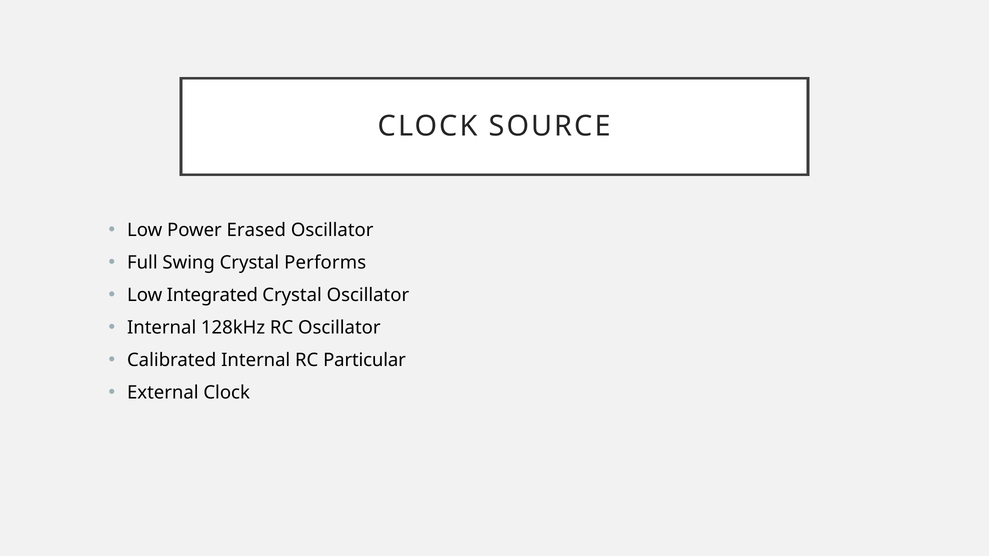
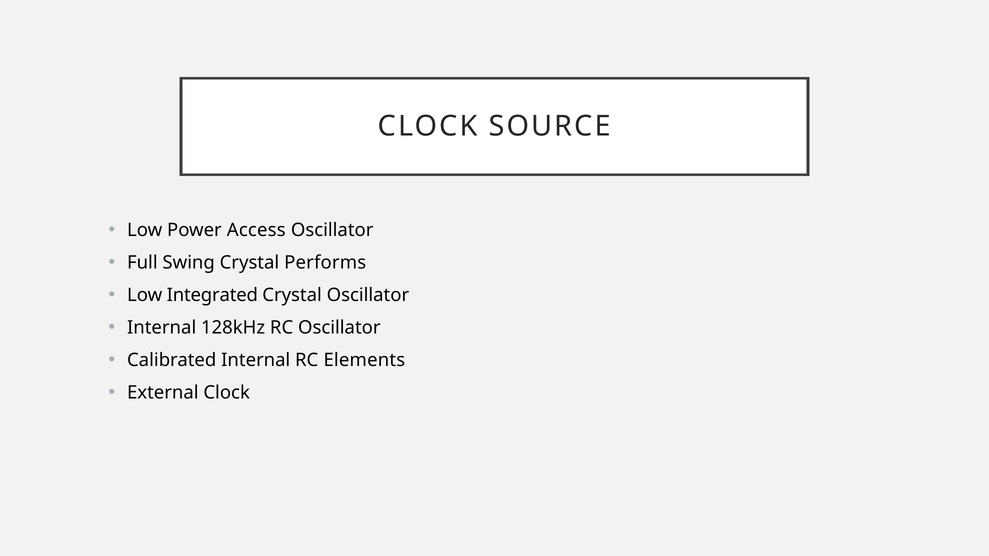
Erased: Erased -> Access
Particular: Particular -> Elements
